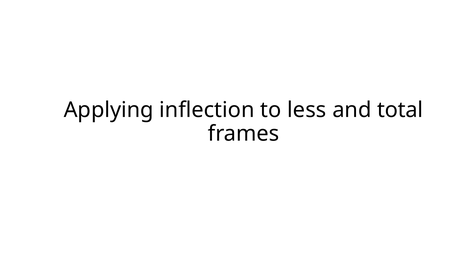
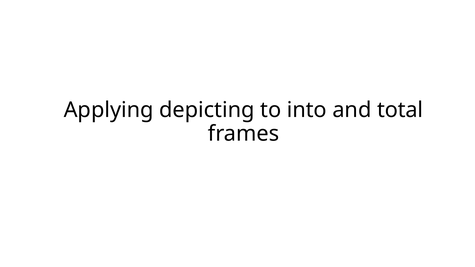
inflection: inflection -> depicting
less: less -> into
